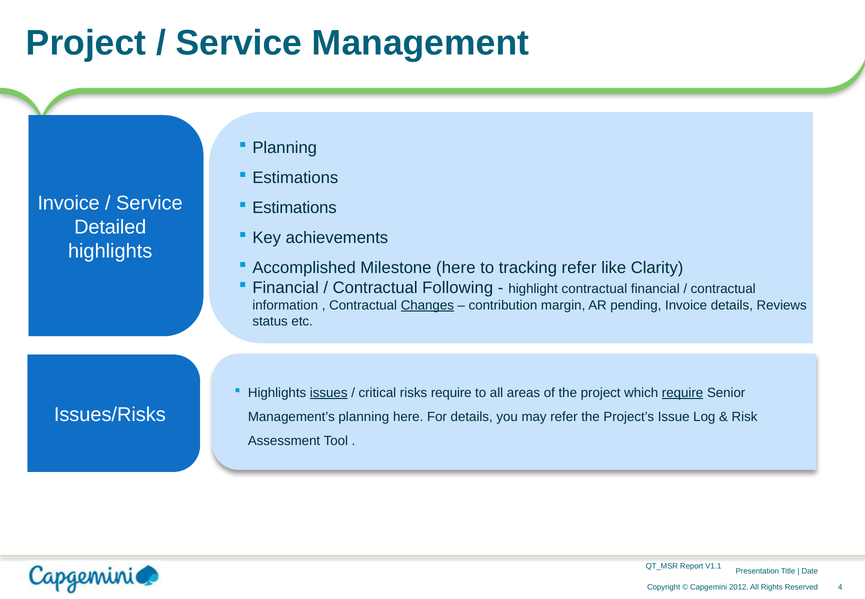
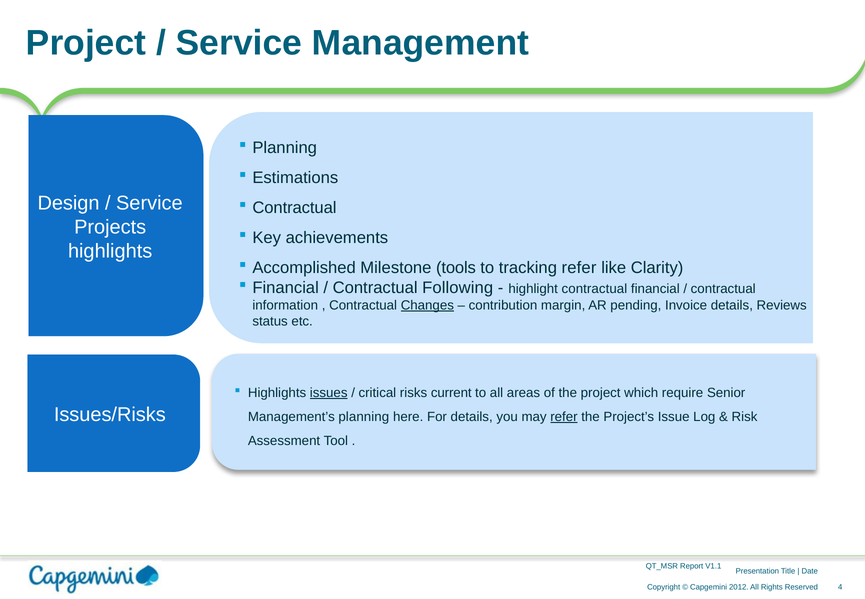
Invoice at (69, 203): Invoice -> Design
Estimations at (294, 208): Estimations -> Contractual
Detailed: Detailed -> Projects
Milestone here: here -> tools
risks require: require -> current
require at (683, 393) underline: present -> none
refer at (564, 417) underline: none -> present
